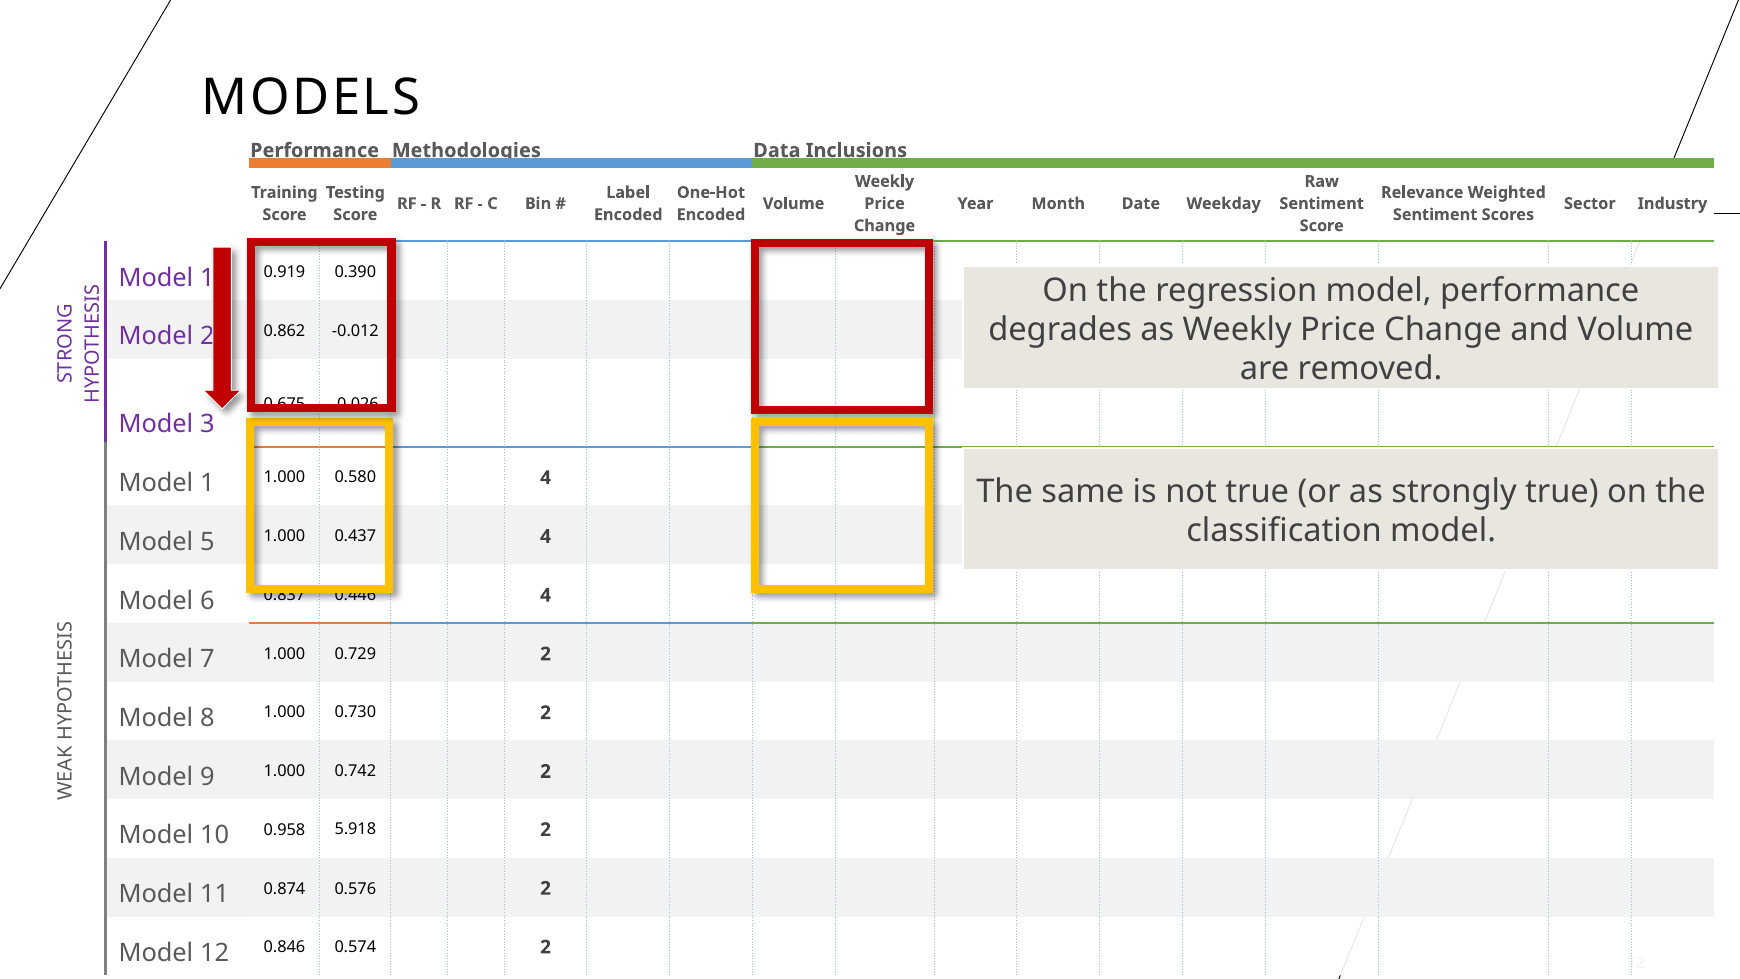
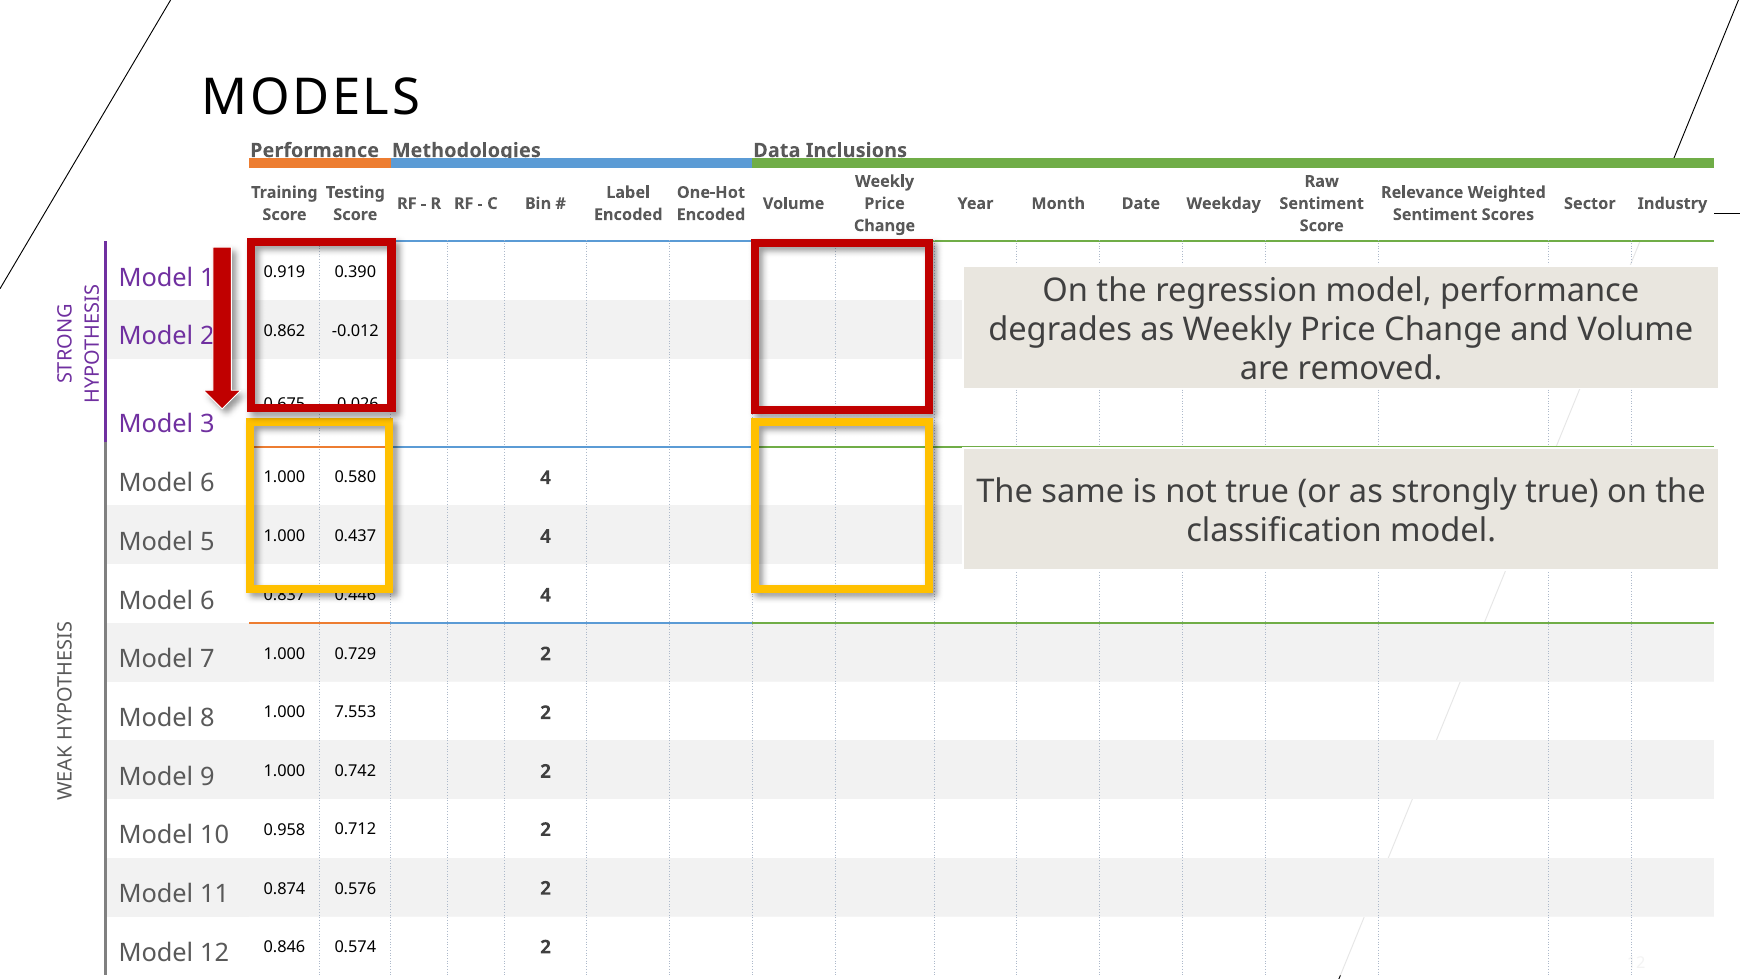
1 at (207, 483): 1 -> 6
0.730: 0.730 -> 7.553
5.918: 5.918 -> 0.712
